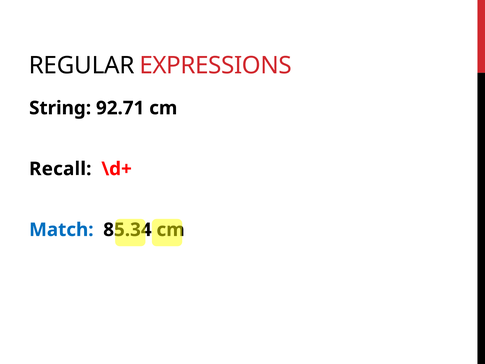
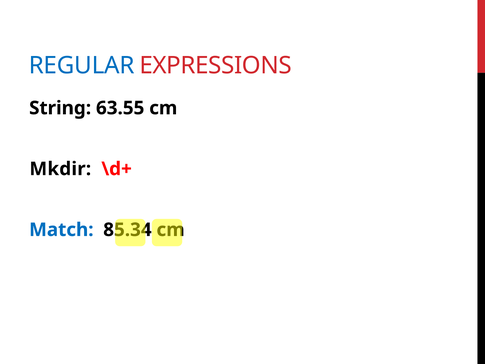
REGULAR colour: black -> blue
92.71: 92.71 -> 63.55
Recall: Recall -> Mkdir
